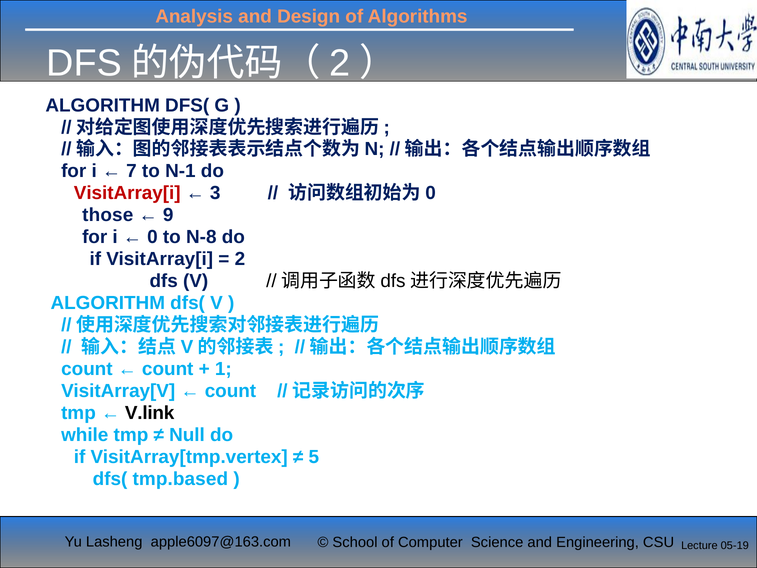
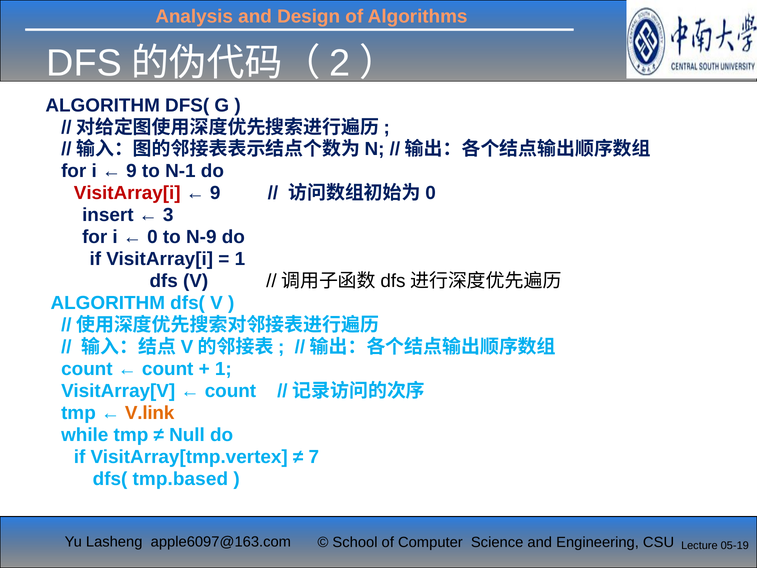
7 at (131, 171): 7 -> 9
3 at (215, 193): 3 -> 9
those: those -> insert
9: 9 -> 3
N-8: N-8 -> N-9
2 at (240, 259): 2 -> 1
V.link colour: black -> orange
5: 5 -> 7
